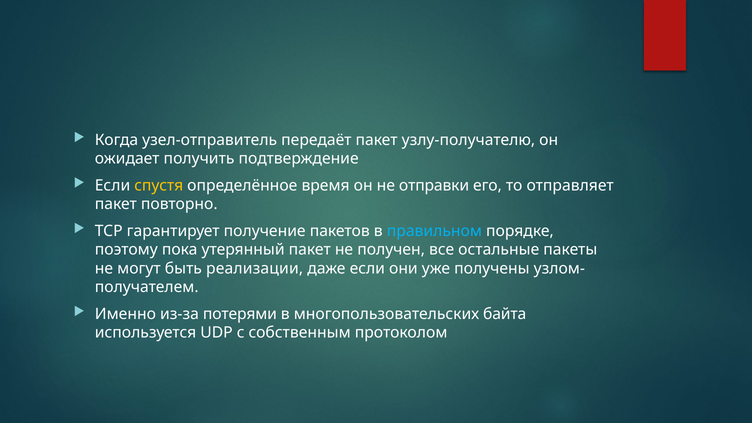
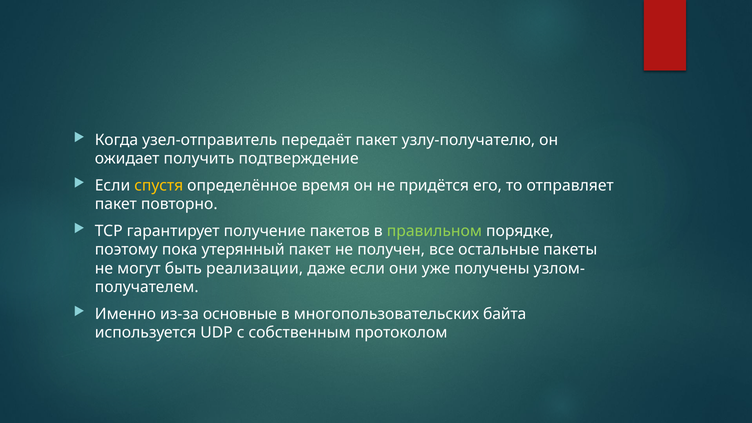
отправки: отправки -> придётся
правильном colour: light blue -> light green
потерями: потерями -> основные
